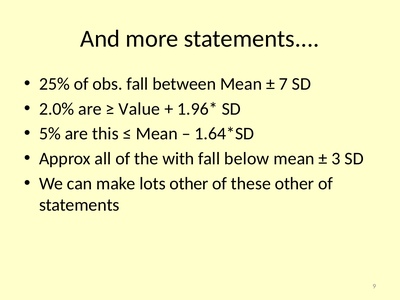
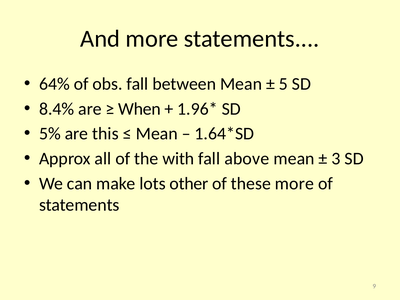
25%: 25% -> 64%
7: 7 -> 5
2.0%: 2.0% -> 8.4%
Value: Value -> When
below: below -> above
these other: other -> more
